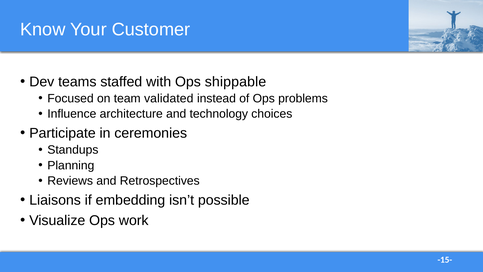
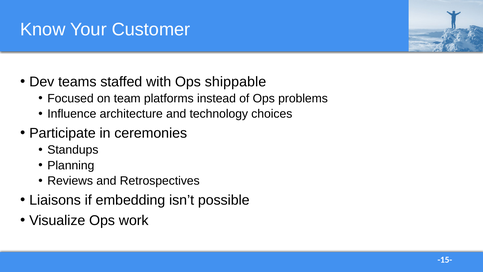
validated: validated -> platforms
